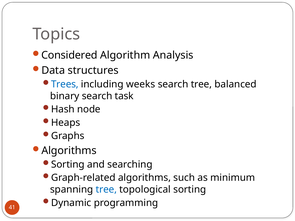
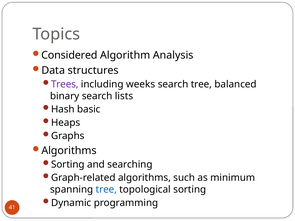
Trees colour: blue -> purple
task: task -> lists
node: node -> basic
